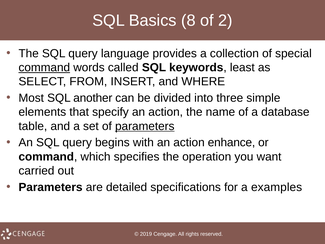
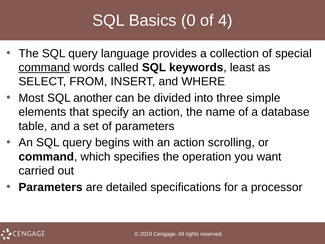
8: 8 -> 0
2: 2 -> 4
parameters at (145, 126) underline: present -> none
enhance: enhance -> scrolling
examples: examples -> processor
